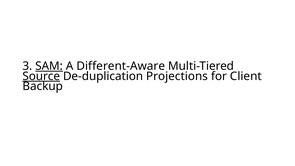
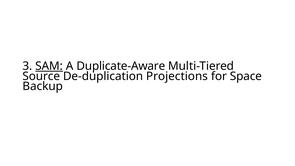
Different-Aware: Different-Aware -> Duplicate-Aware
Source underline: present -> none
Client: Client -> Space
